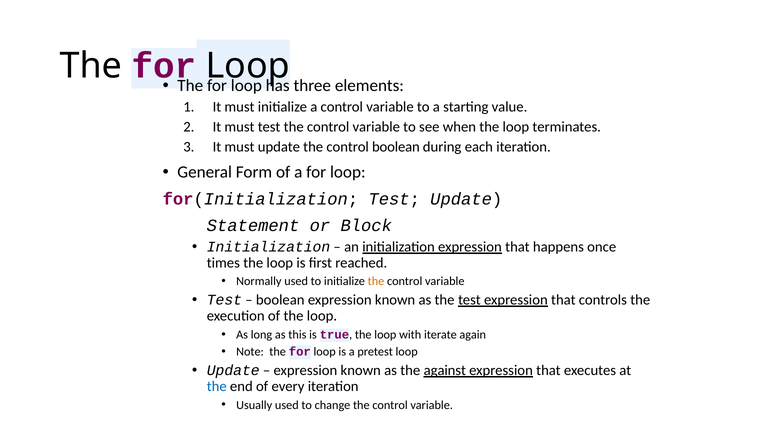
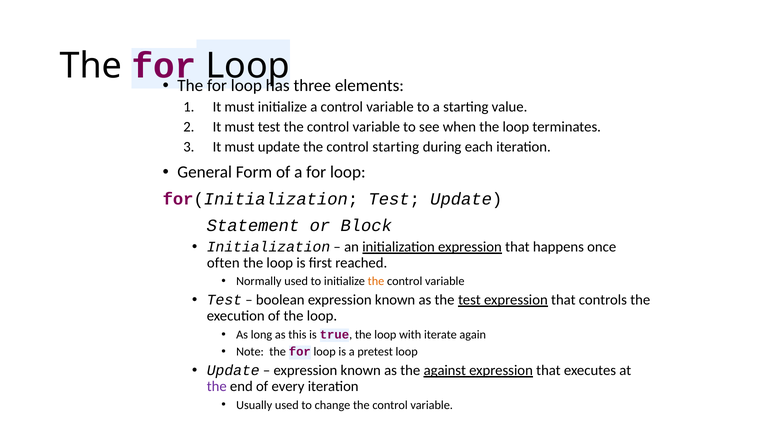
control boolean: boolean -> starting
times: times -> often
the at (217, 386) colour: blue -> purple
